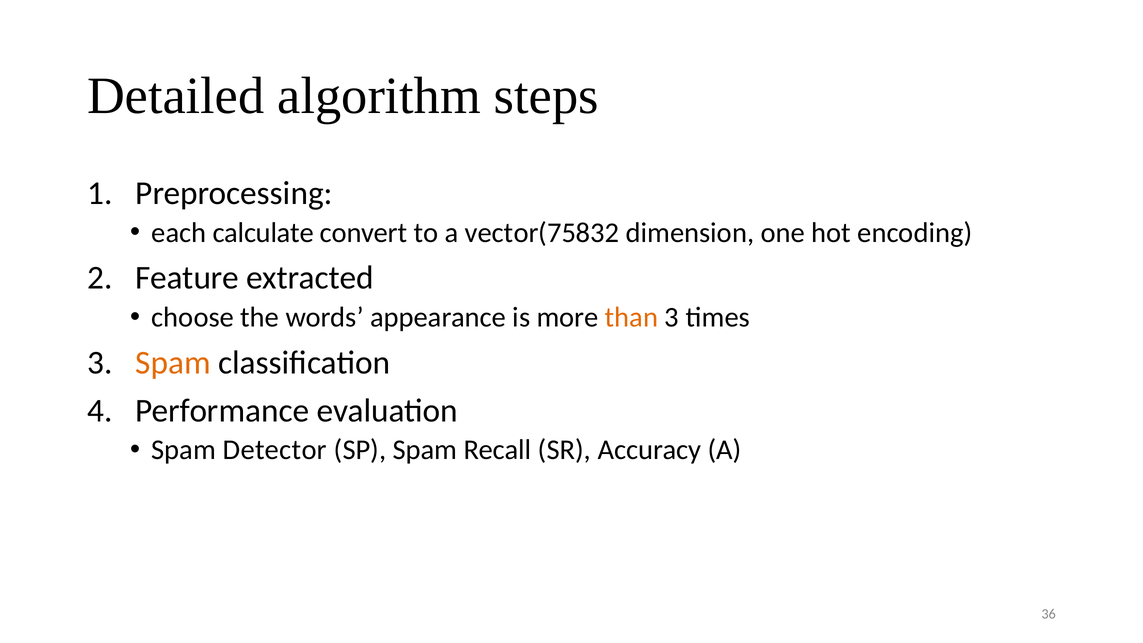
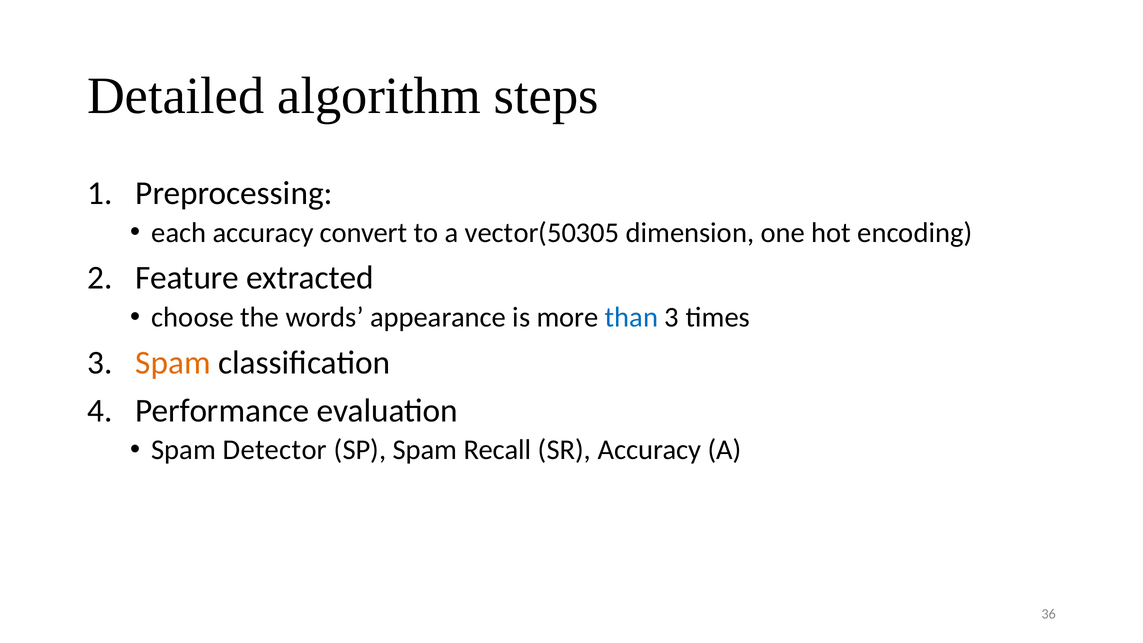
each calculate: calculate -> accuracy
vector(75832: vector(75832 -> vector(50305
than colour: orange -> blue
